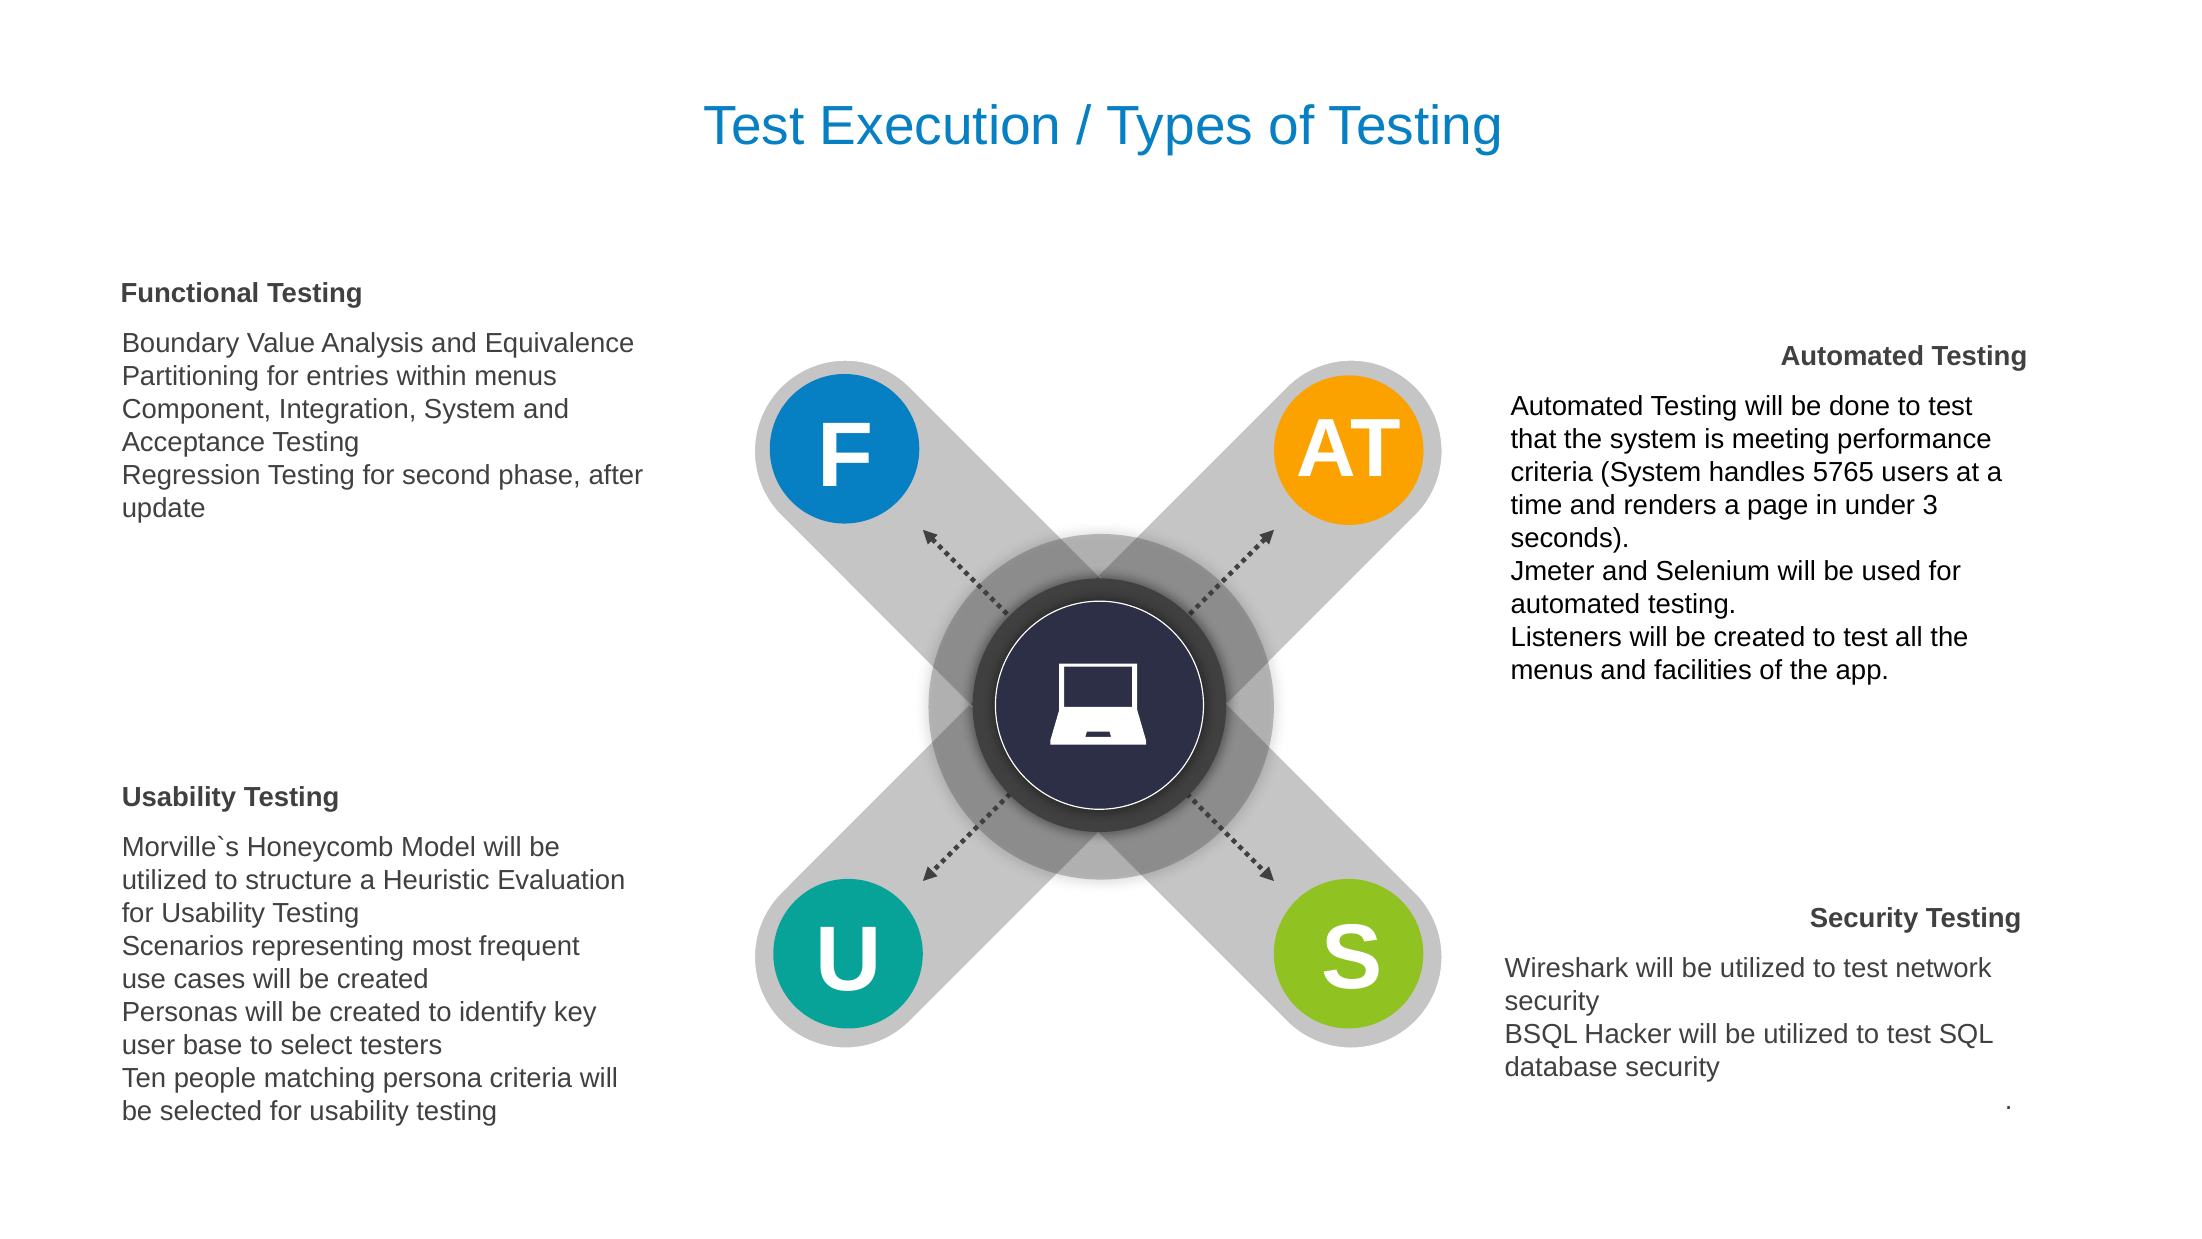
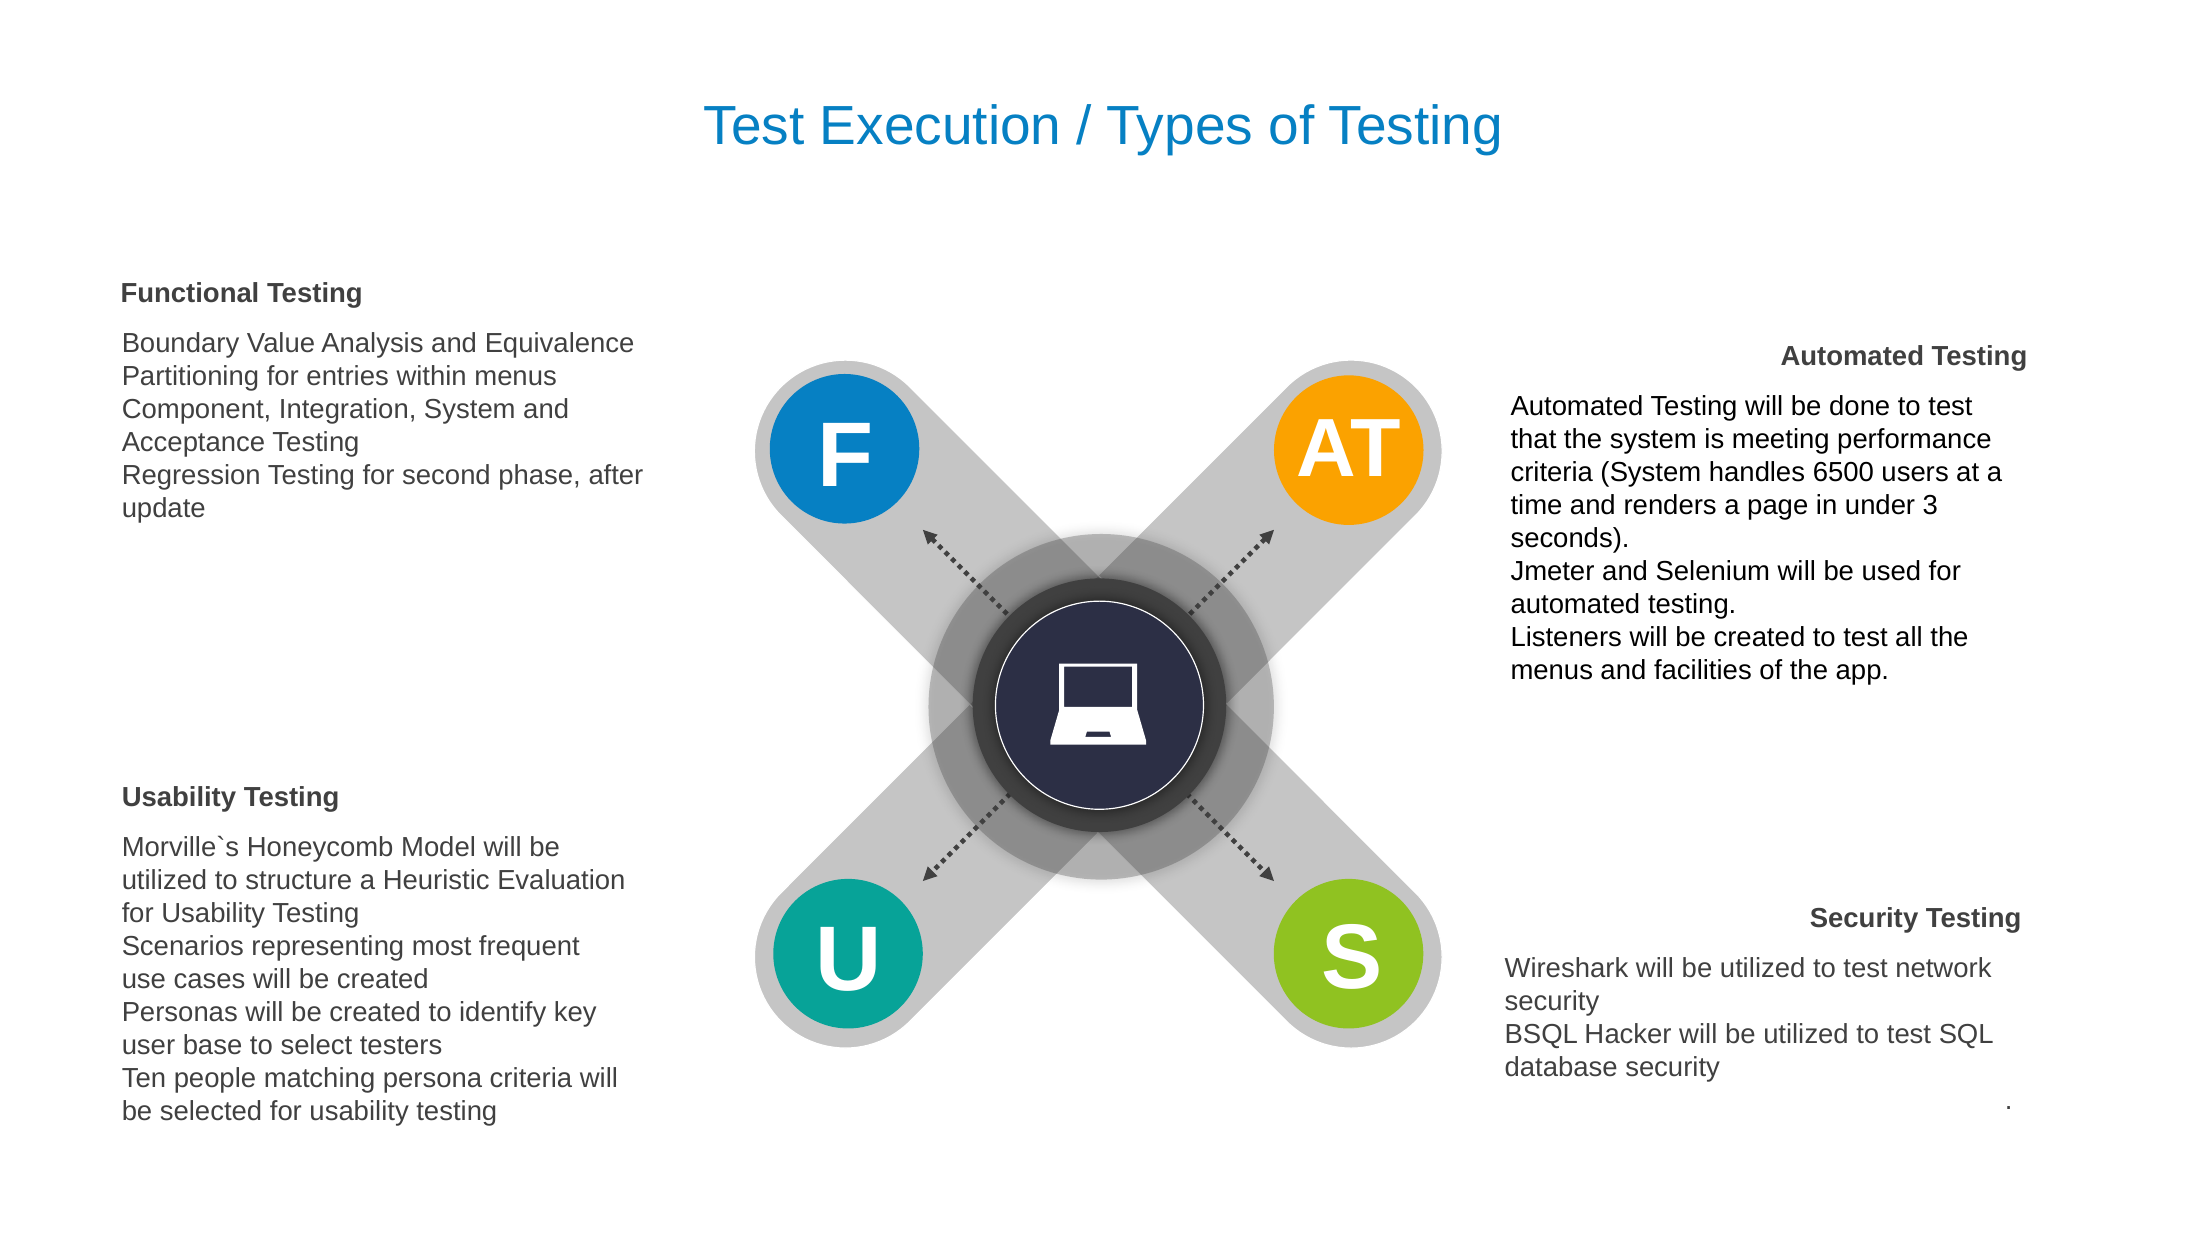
5765: 5765 -> 6500
